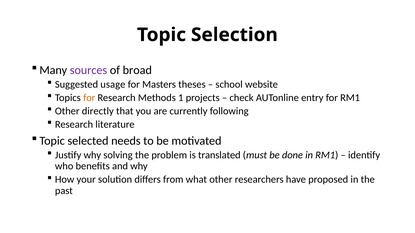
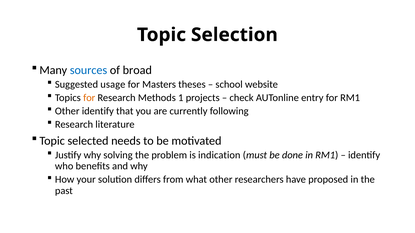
sources colour: purple -> blue
Other directly: directly -> identify
translated: translated -> indication
